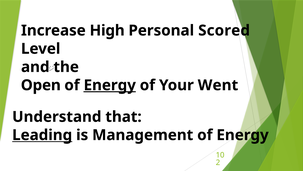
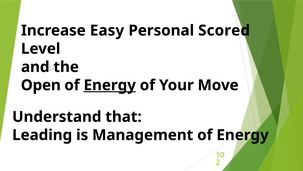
High: High -> Easy
Went: Went -> Move
Leading underline: present -> none
